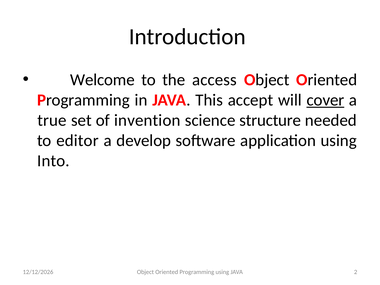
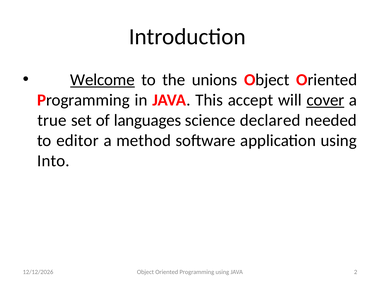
Welcome underline: none -> present
access: access -> unions
invention: invention -> languages
structure: structure -> declared
develop: develop -> method
